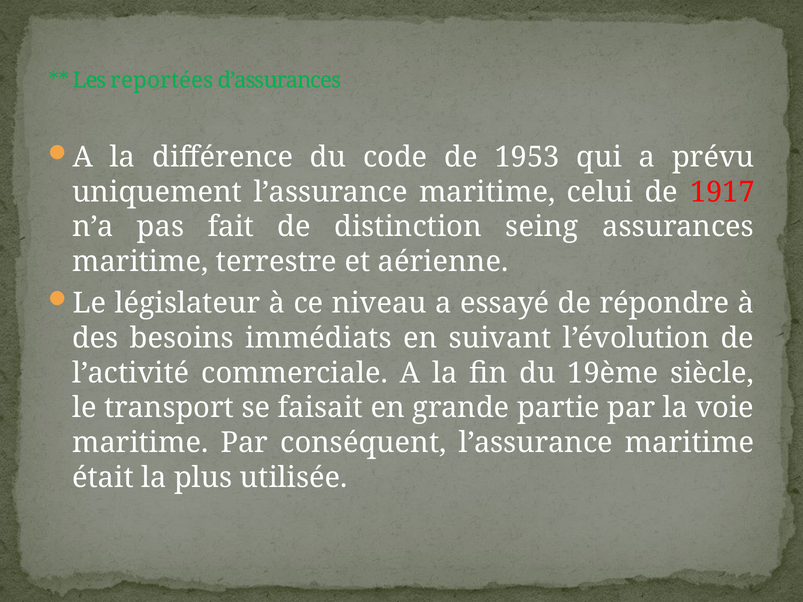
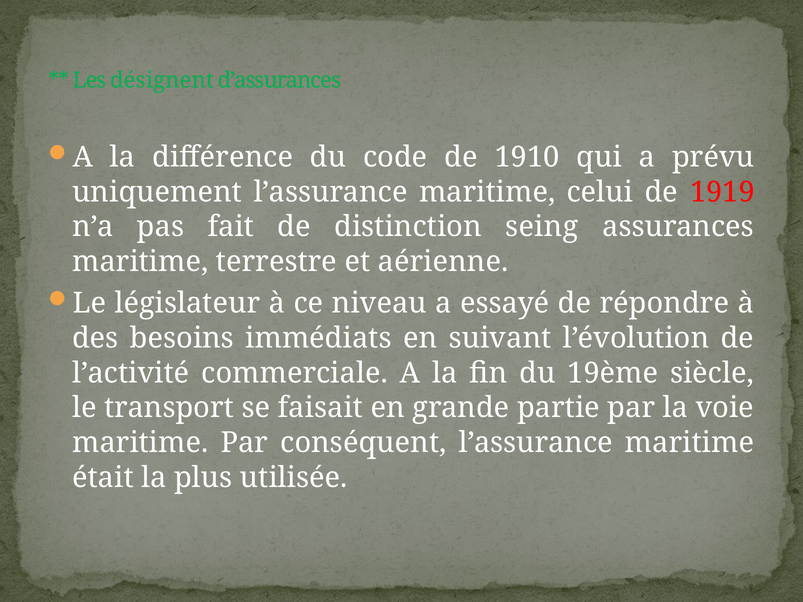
reportées: reportées -> désignent
1953: 1953 -> 1910
1917: 1917 -> 1919
